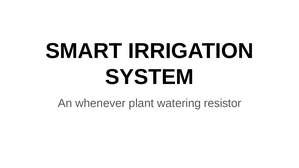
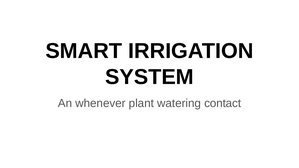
resistor: resistor -> contact
